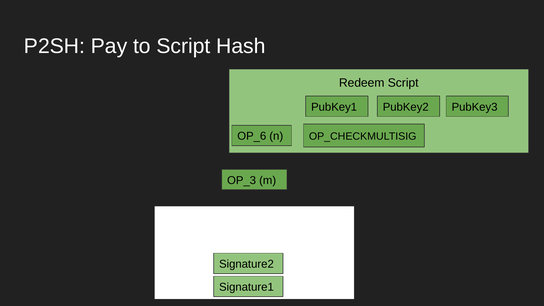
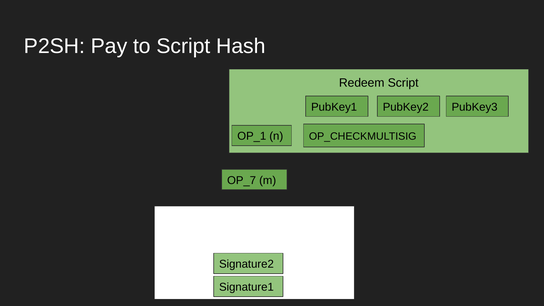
OP_6: OP_6 -> OP_1
OP_3: OP_3 -> OP_7
